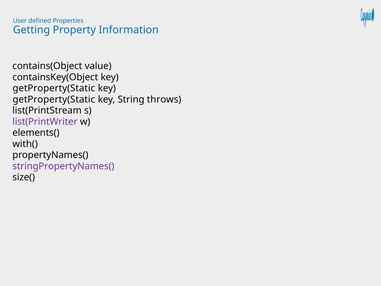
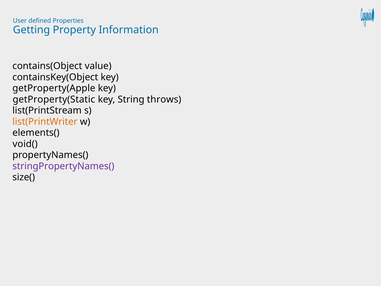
getProperty(Static at (54, 88): getProperty(Static -> getProperty(Apple
list(PrintWriter colour: purple -> orange
with(: with( -> void(
